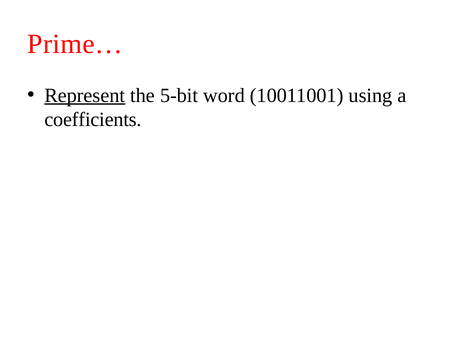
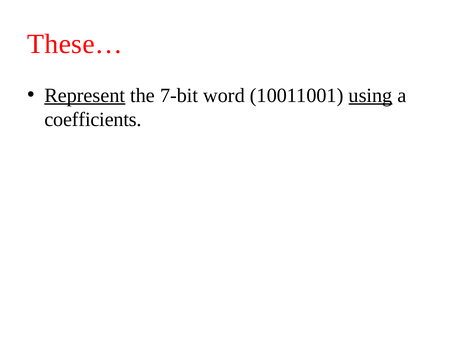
Prime…: Prime… -> These…
5-bit: 5-bit -> 7-bit
using underline: none -> present
